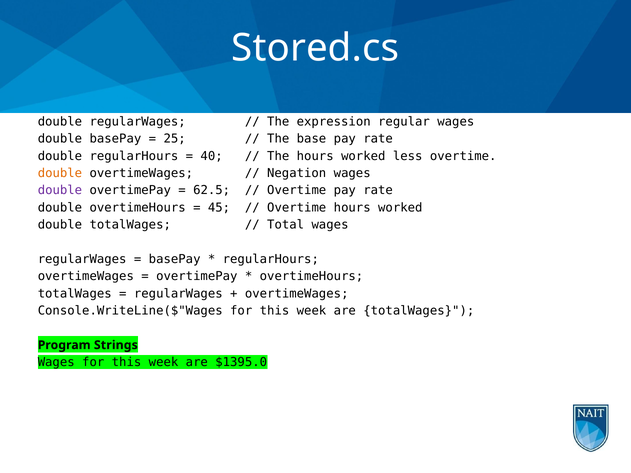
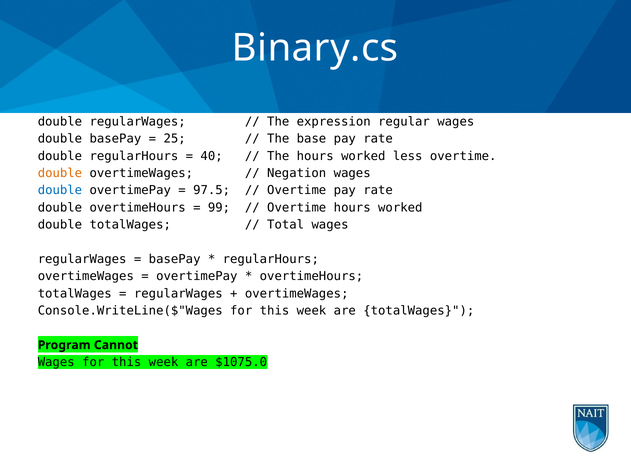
Stored.cs: Stored.cs -> Binary.cs
double at (60, 191) colour: purple -> blue
62.5: 62.5 -> 97.5
45: 45 -> 99
Strings: Strings -> Cannot
$1395.0: $1395.0 -> $1075.0
